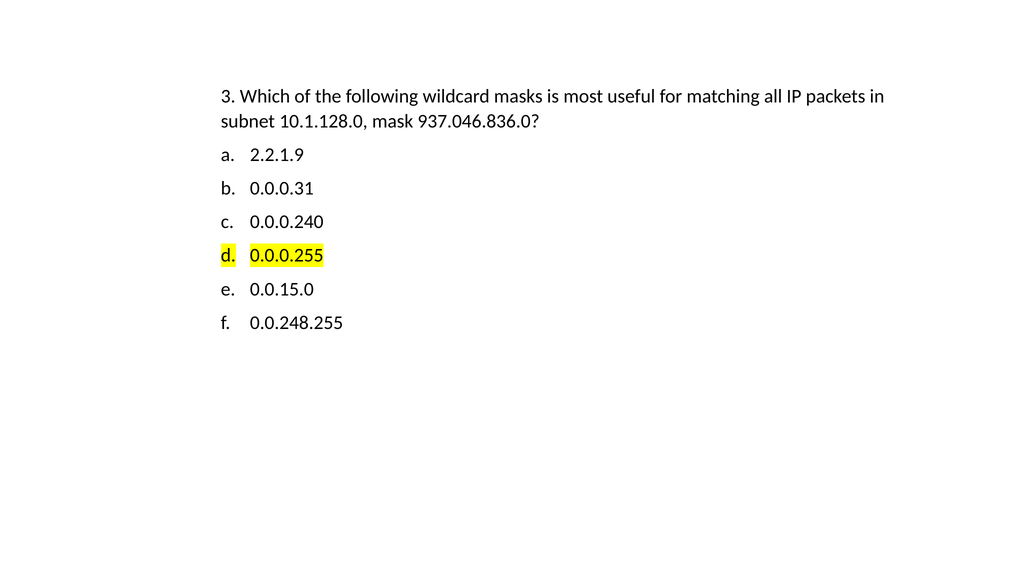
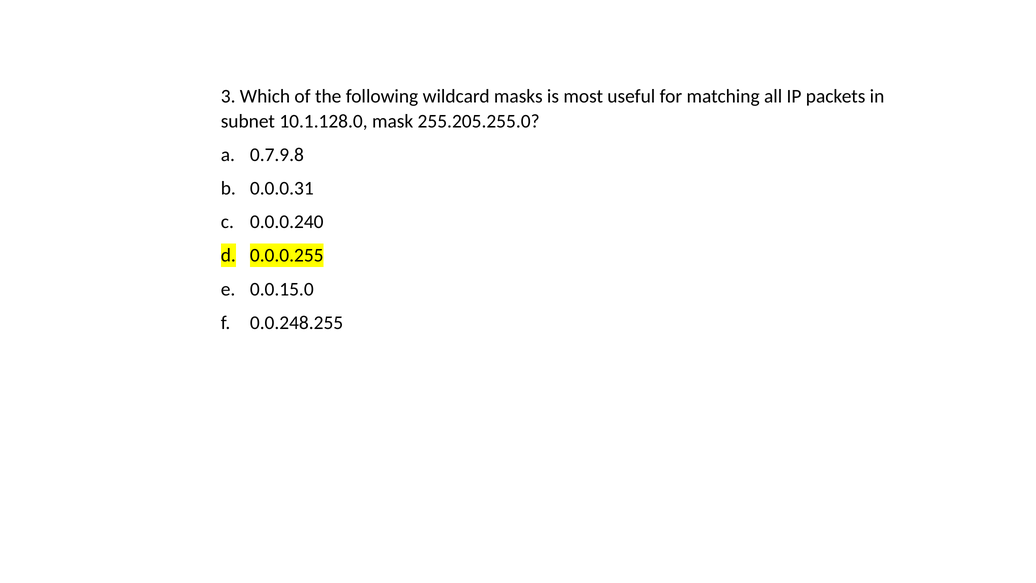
937.046.836.0: 937.046.836.0 -> 255.205.255.0
2.2.1.9: 2.2.1.9 -> 0.7.9.8
